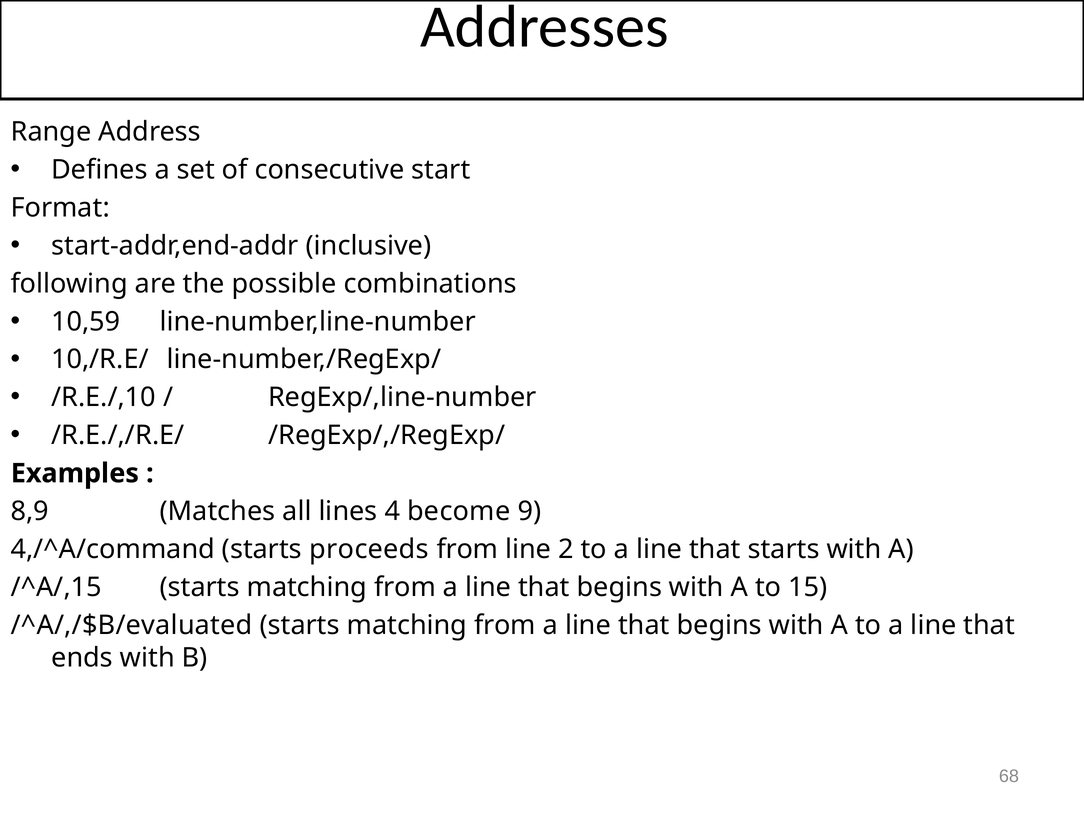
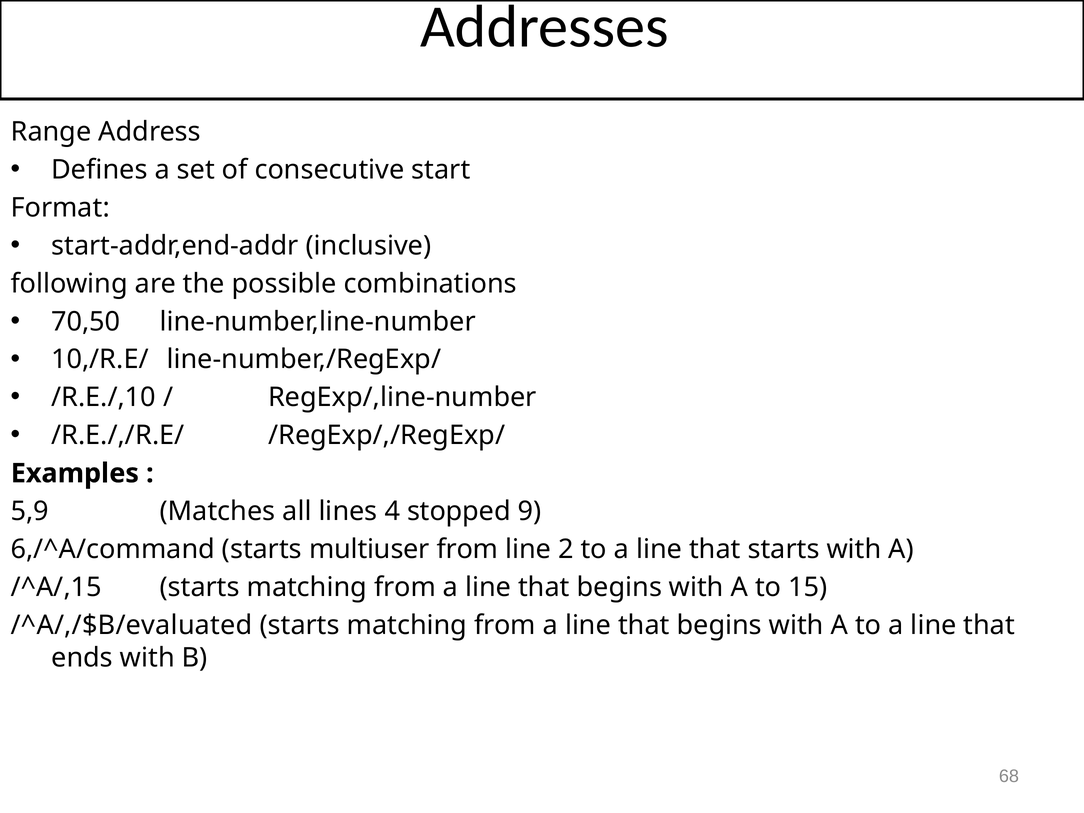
10,59: 10,59 -> 70,50
8,9: 8,9 -> 5,9
become: become -> stopped
4,/^A/command: 4,/^A/command -> 6,/^A/command
proceeds: proceeds -> multiuser
